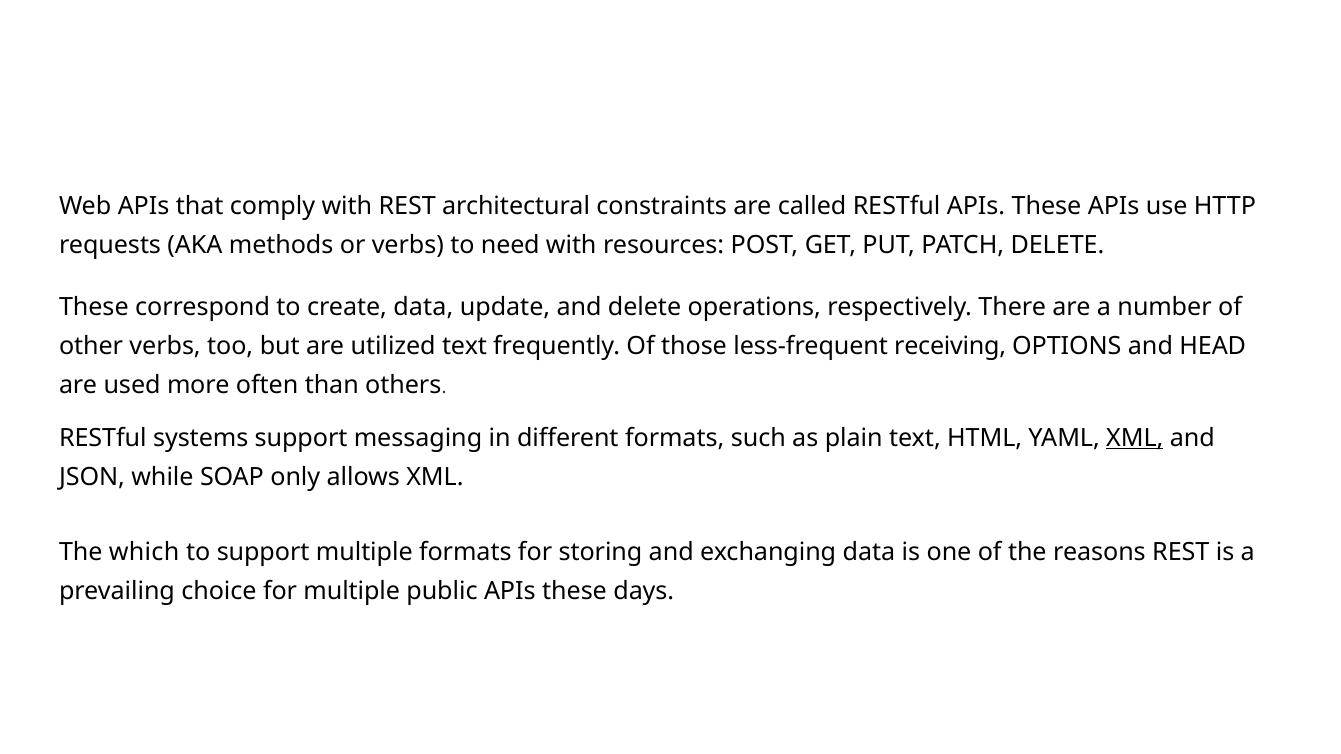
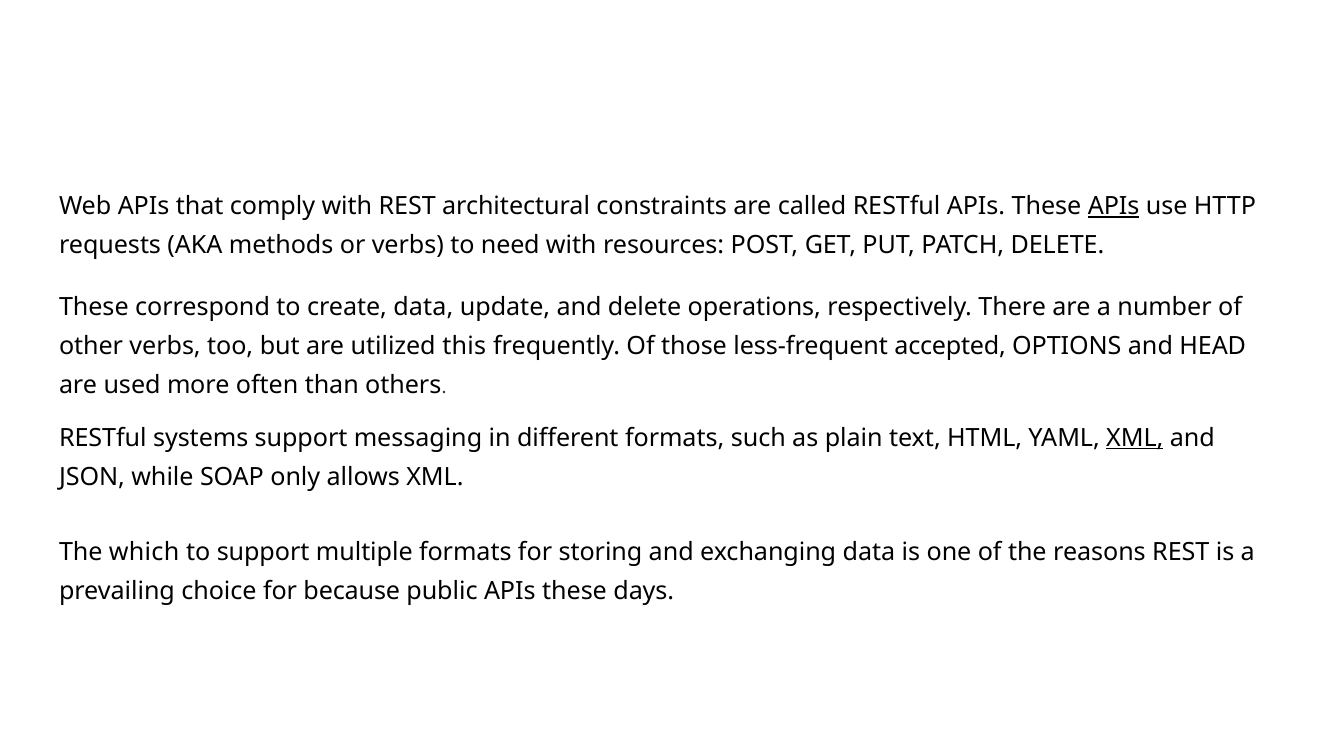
APIs at (1114, 206) underline: none -> present
utilized text: text -> this
receiving: receiving -> accepted
for multiple: multiple -> because
